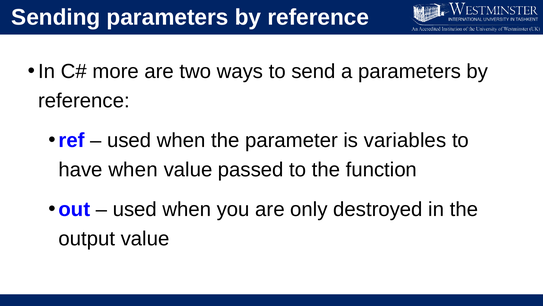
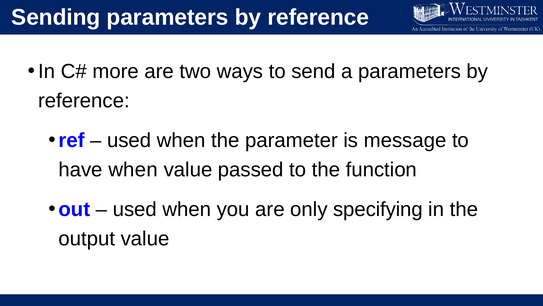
variables: variables -> message
destroyed: destroyed -> specifying
